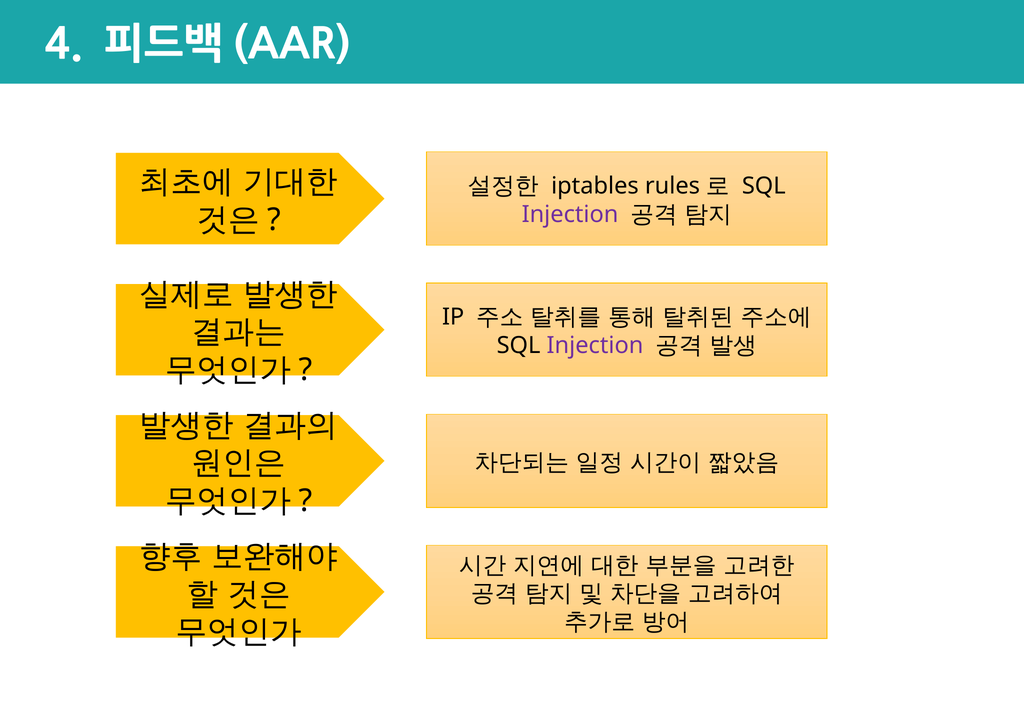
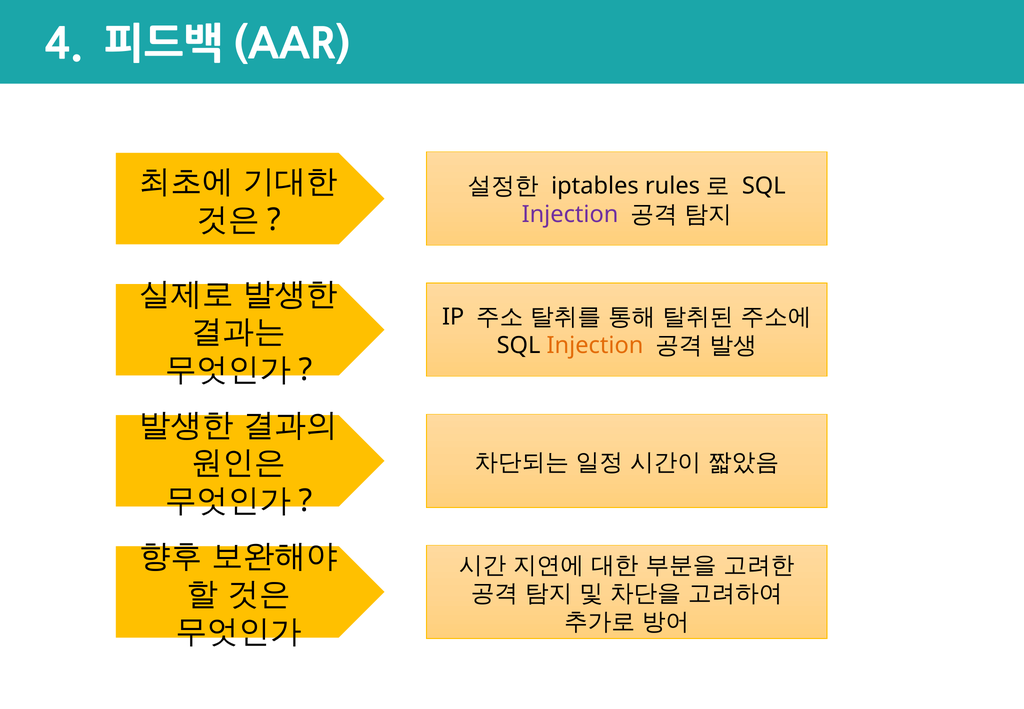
Injection at (595, 346) colour: purple -> orange
